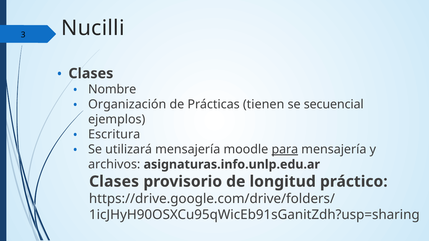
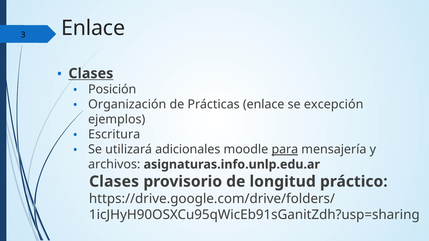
Nucilli at (93, 28): Nucilli -> Enlace
Clases at (91, 74) underline: none -> present
Nombre: Nombre -> Posición
Prácticas tienen: tienen -> enlace
secuencial: secuencial -> excepción
utilizará mensajería: mensajería -> adicionales
